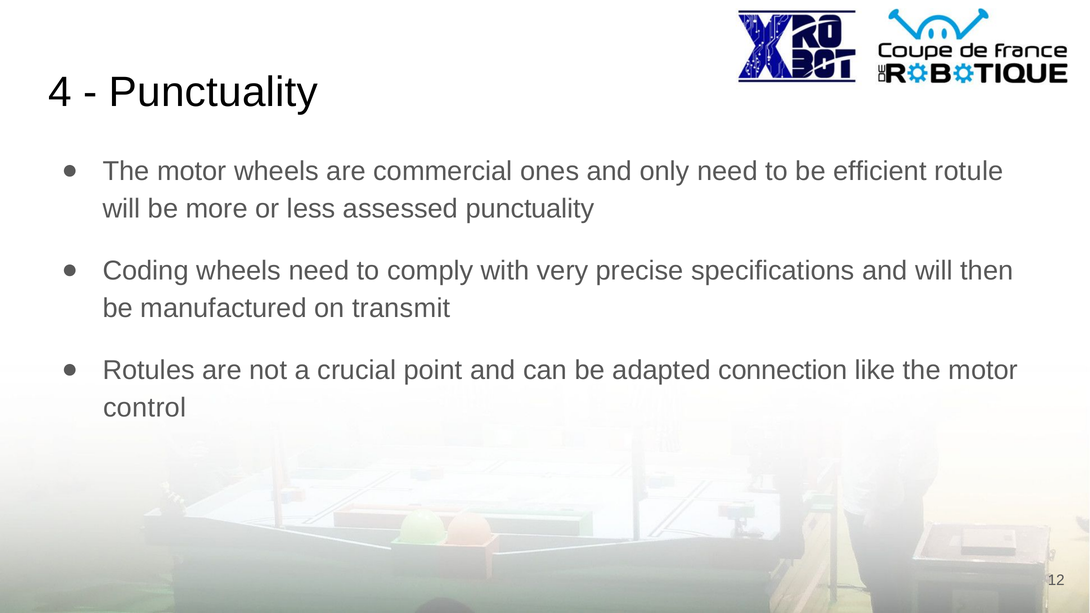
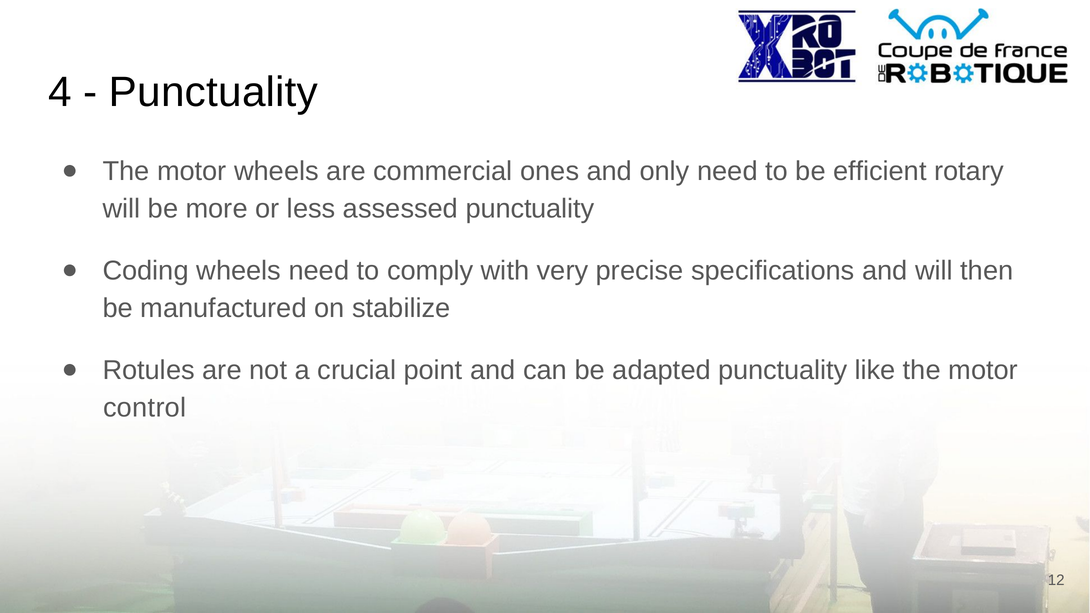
rotule: rotule -> rotary
transmit: transmit -> stabilize
adapted connection: connection -> punctuality
